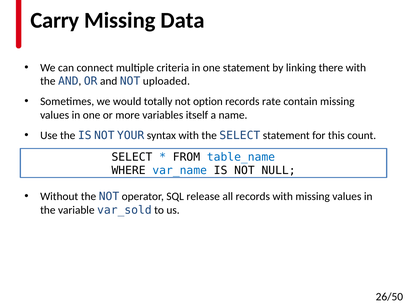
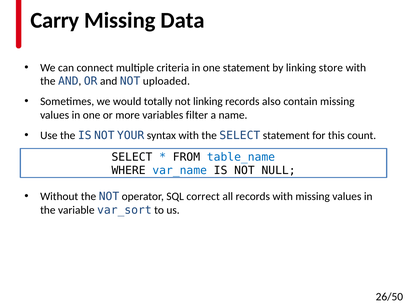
there: there -> store
not option: option -> linking
rate: rate -> also
itself: itself -> filter
release: release -> correct
var_sold: var_sold -> var_sort
